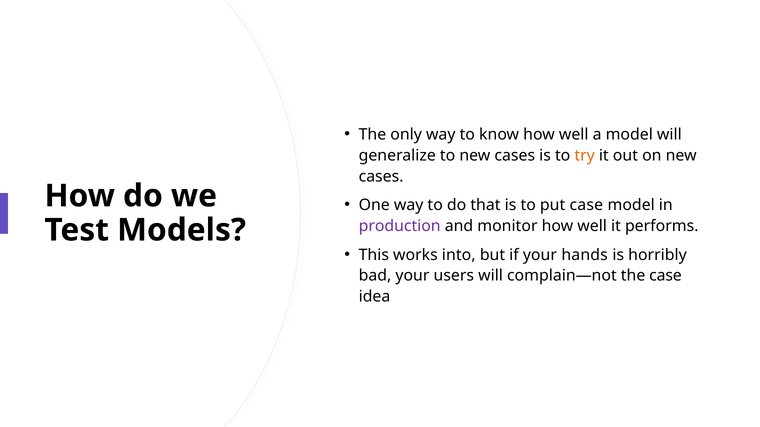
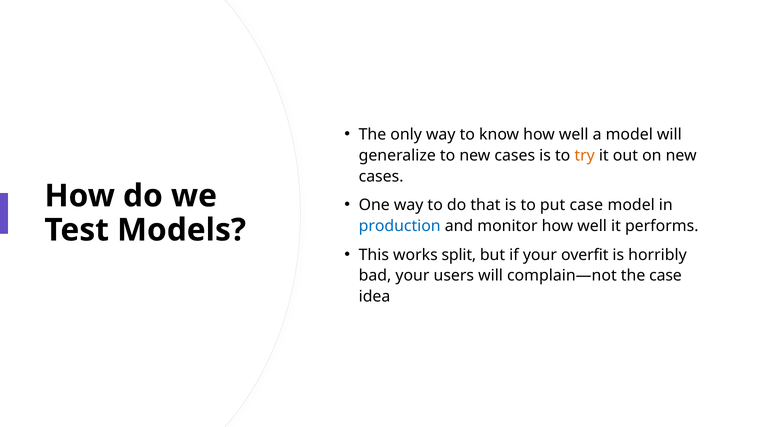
production colour: purple -> blue
into: into -> split
hands: hands -> overfit
